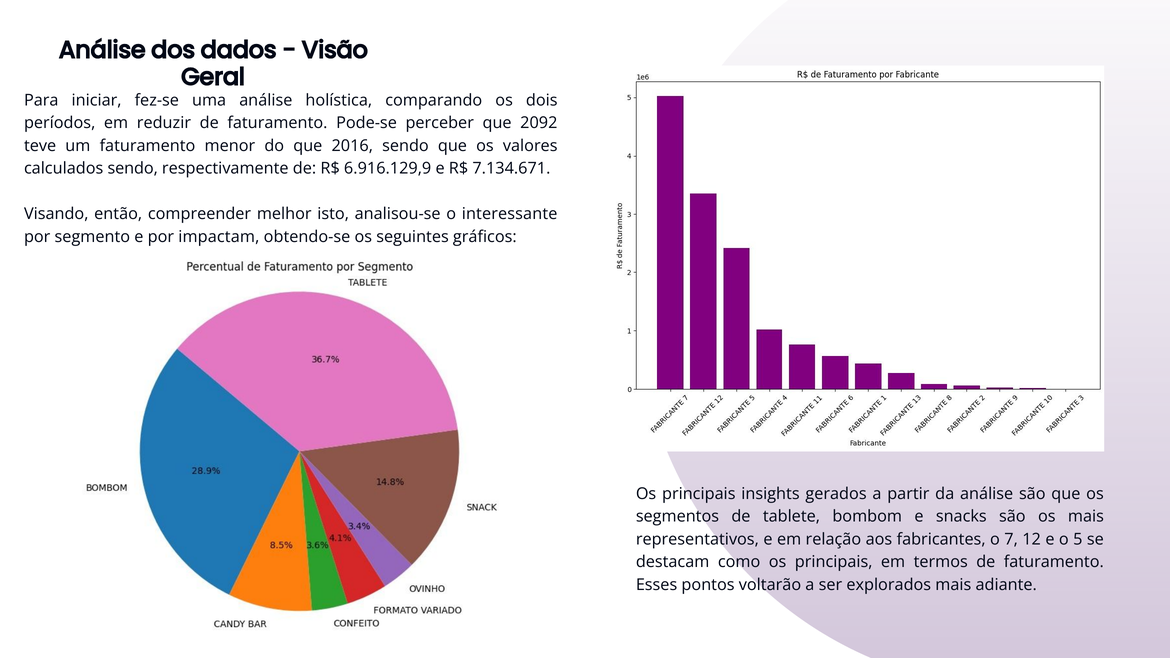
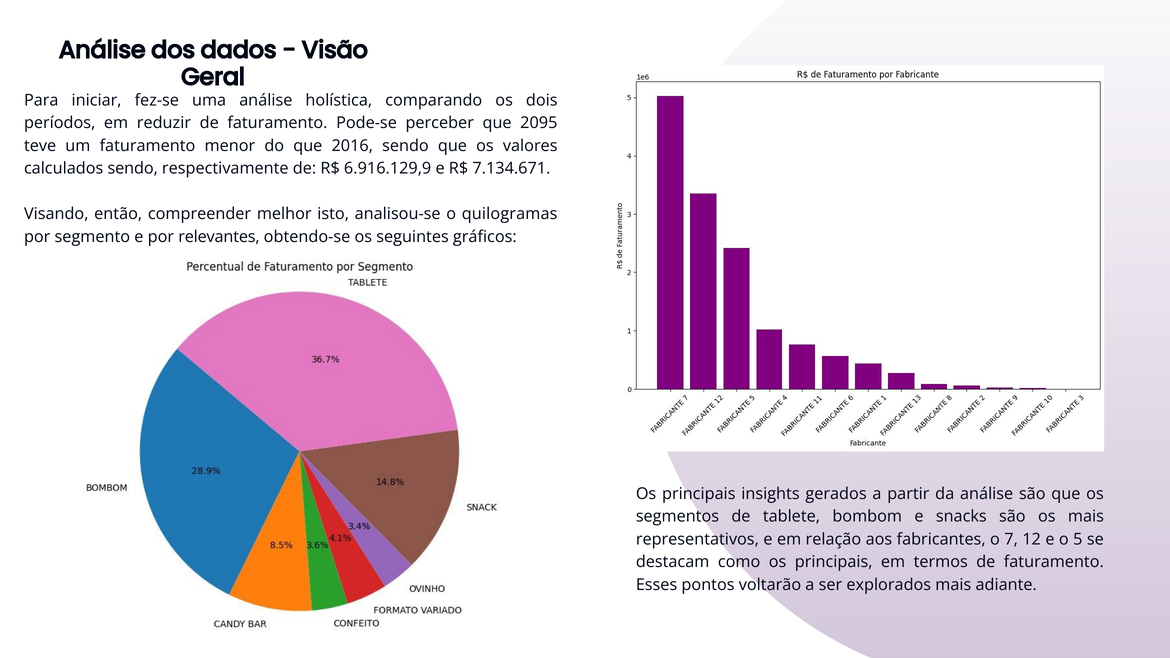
2092: 2092 -> 2095
interessante: interessante -> quilogramas
impactam: impactam -> relevantes
